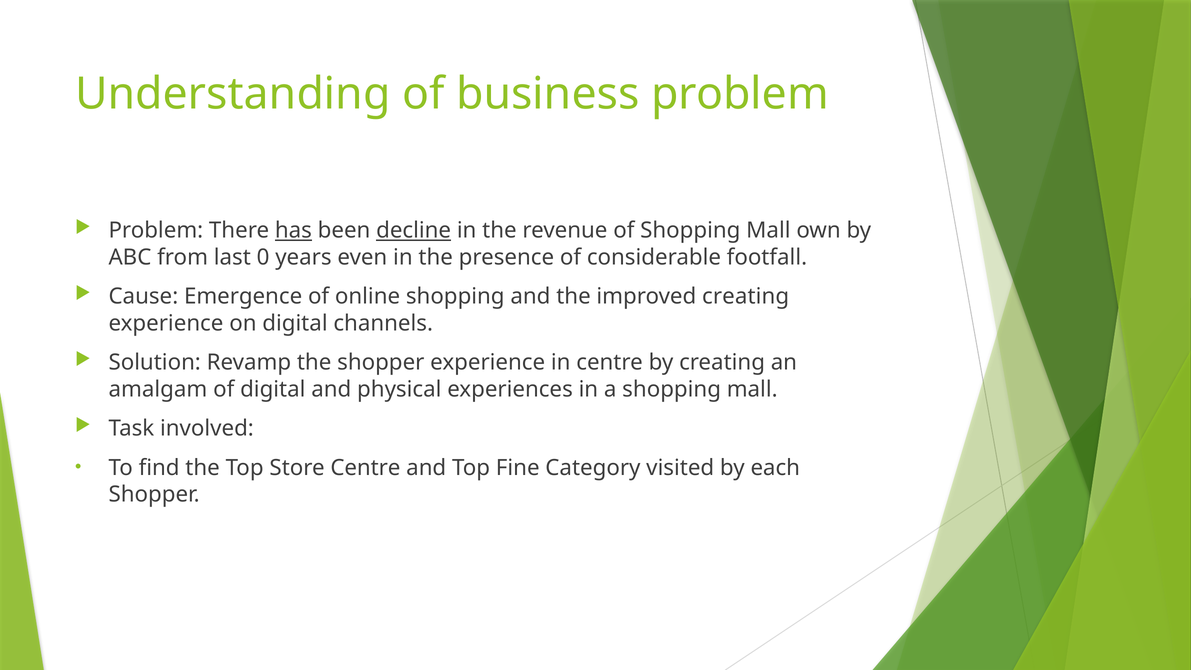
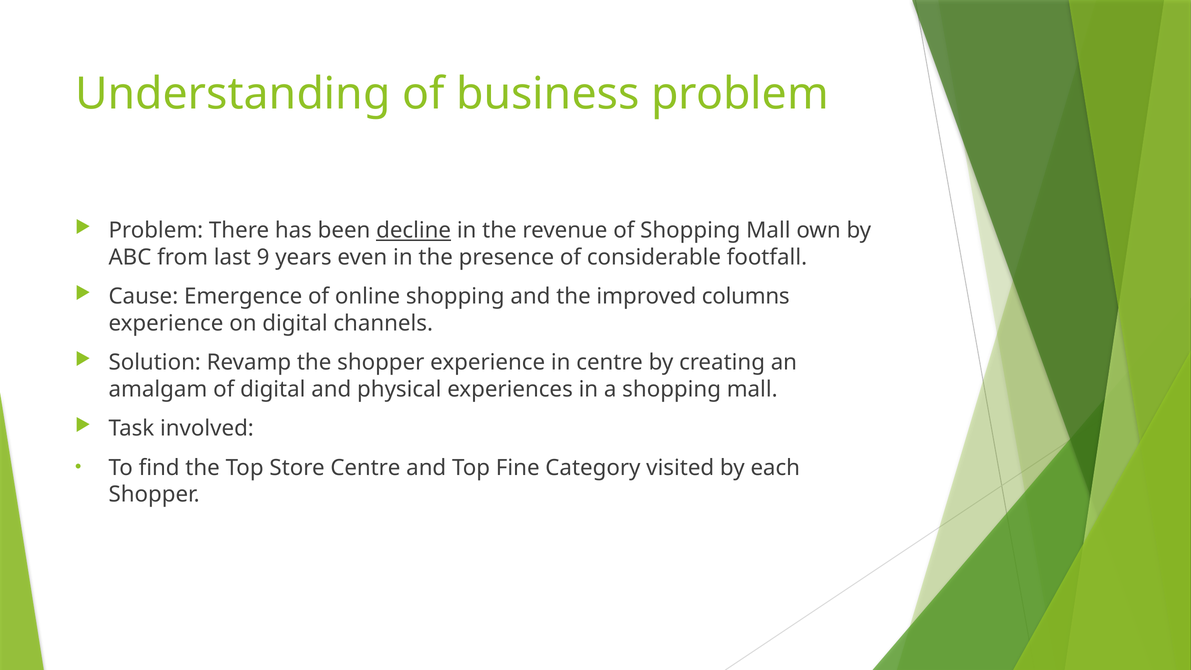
has underline: present -> none
0: 0 -> 9
improved creating: creating -> columns
